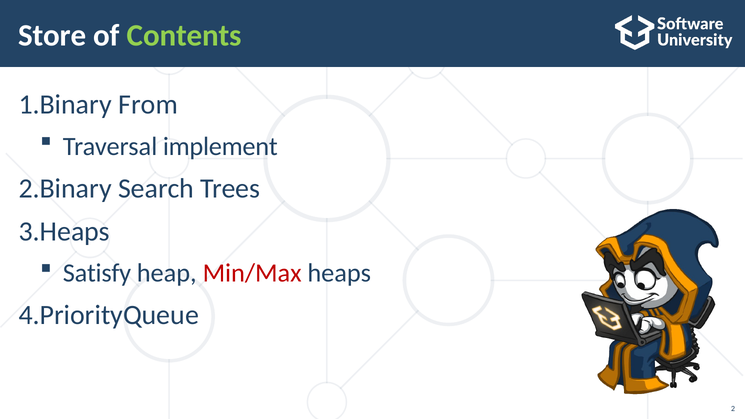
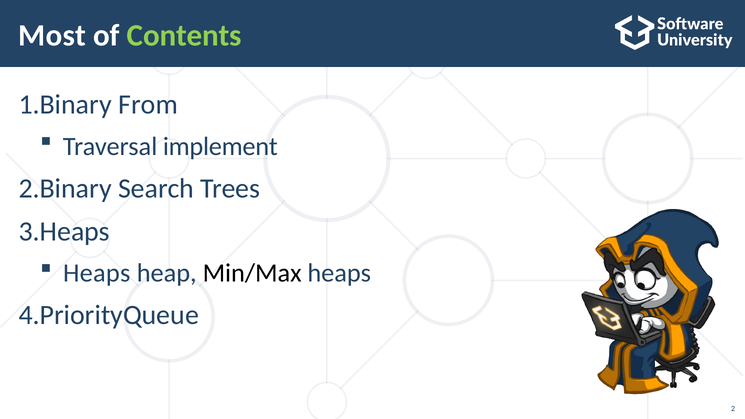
Store: Store -> Most
Satisfy at (97, 273): Satisfy -> Heaps
Min/Max colour: red -> black
